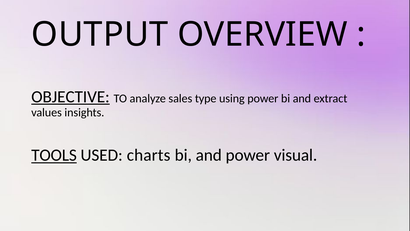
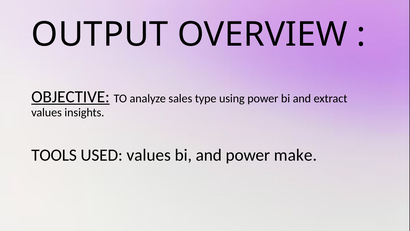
TOOLS underline: present -> none
USED charts: charts -> values
visual: visual -> make
